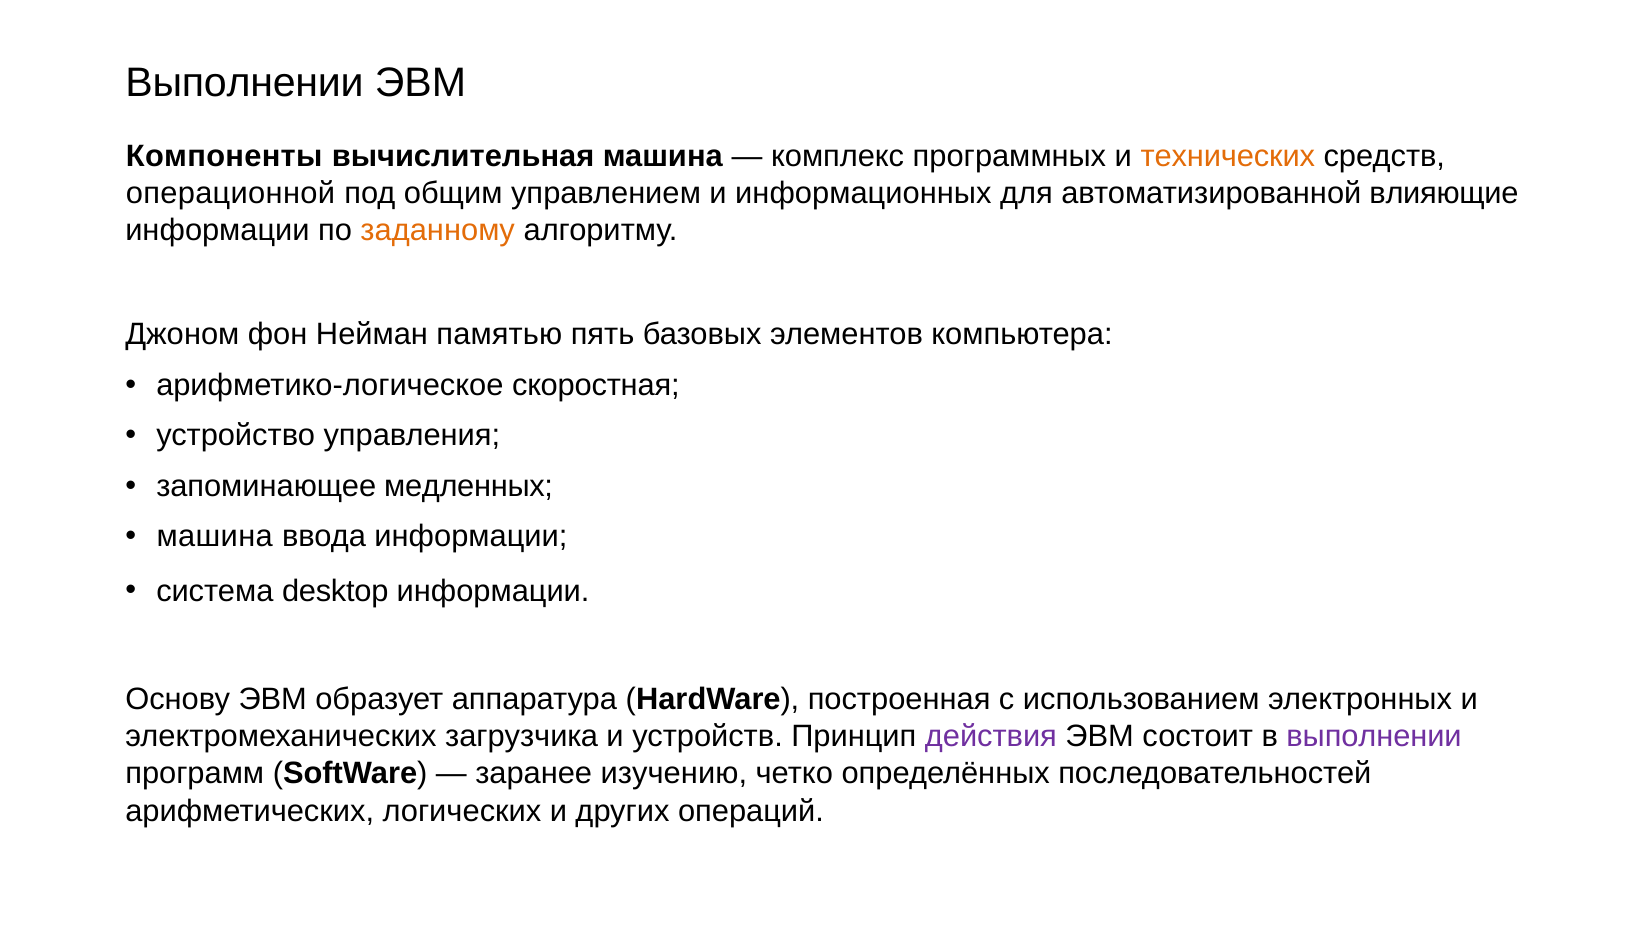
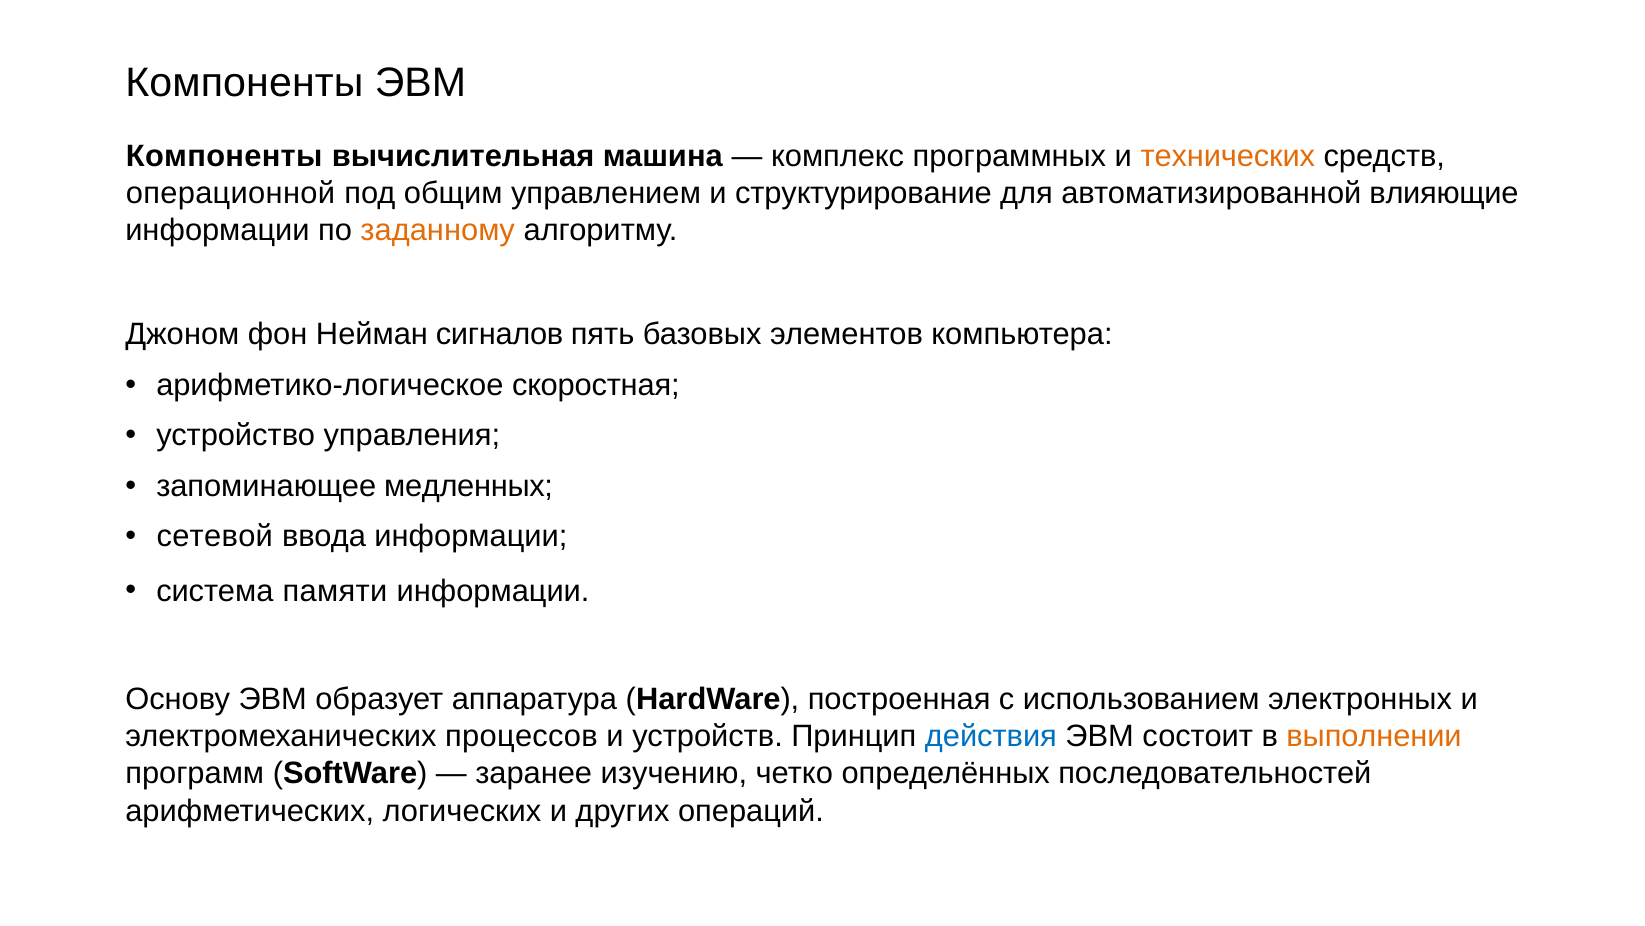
Выполнении at (245, 83): Выполнении -> Компоненты
информационных: информационных -> структурирование
памятью: памятью -> сигналов
машина at (215, 536): машина -> сетевой
desktop: desktop -> памяти
загрузчика: загрузчика -> процессов
действия colour: purple -> blue
выполнении at (1374, 736) colour: purple -> orange
